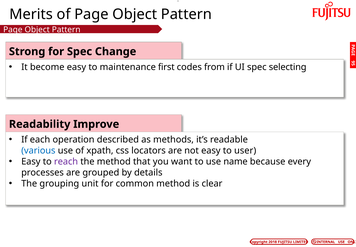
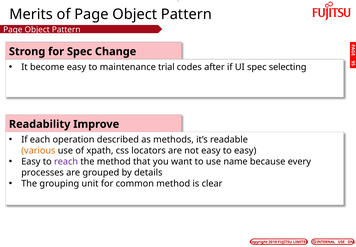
first: first -> trial
from: from -> after
various colour: blue -> orange
to user: user -> easy
